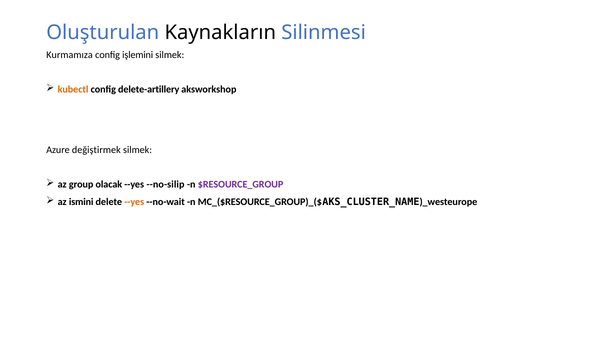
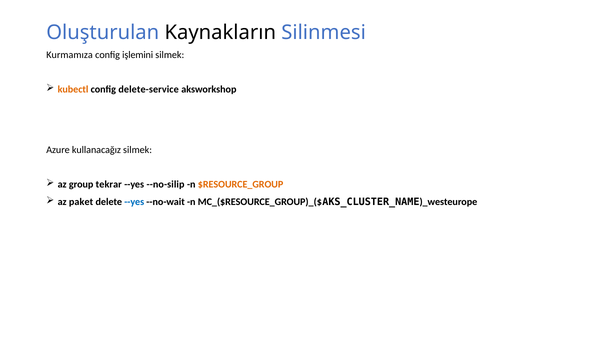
delete-artillery: delete-artillery -> delete-service
değiştirmek: değiştirmek -> kullanacağız
olacak: olacak -> tekrar
$RESOURCE_GROUP colour: purple -> orange
ismini: ismini -> paket
--yes at (134, 201) colour: orange -> blue
